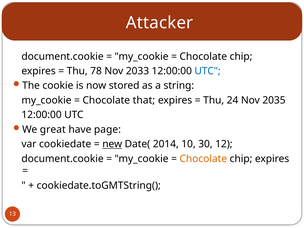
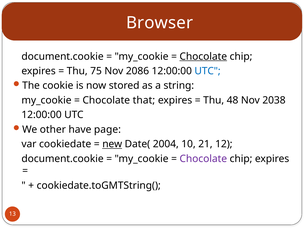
Attacker: Attacker -> Browser
Chocolate at (203, 56) underline: none -> present
78: 78 -> 75
2033: 2033 -> 2086
24: 24 -> 48
2035: 2035 -> 2038
great: great -> other
2014: 2014 -> 2004
30: 30 -> 21
Chocolate at (203, 159) colour: orange -> purple
